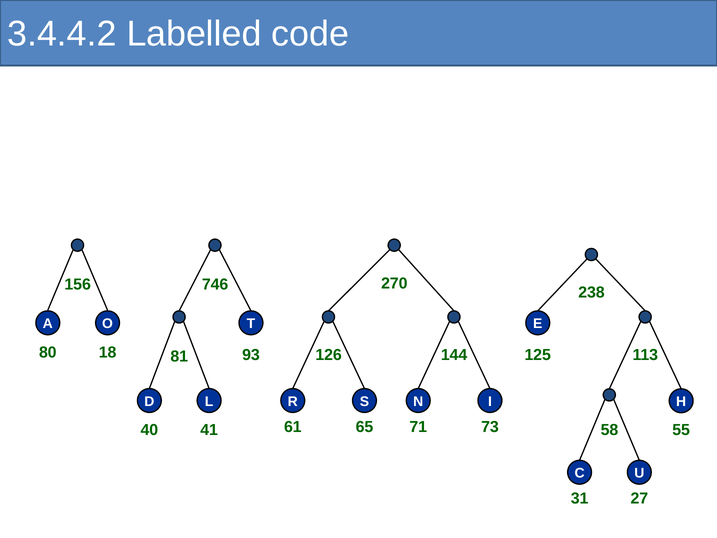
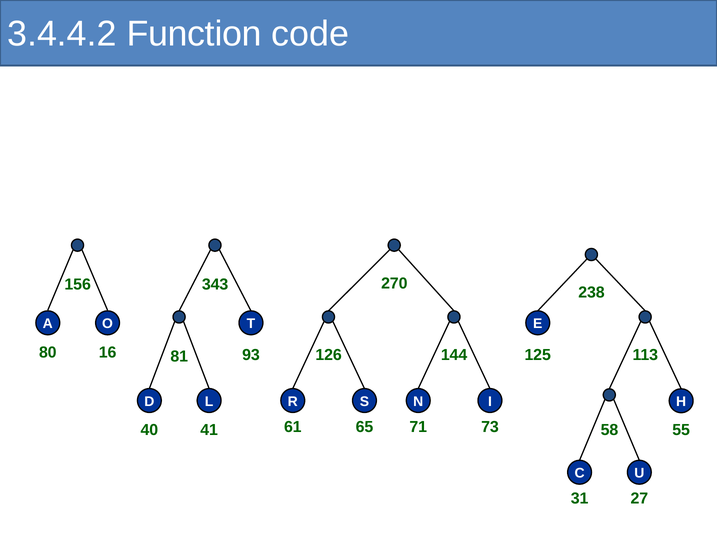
Labelled: Labelled -> Function
746: 746 -> 343
18: 18 -> 16
